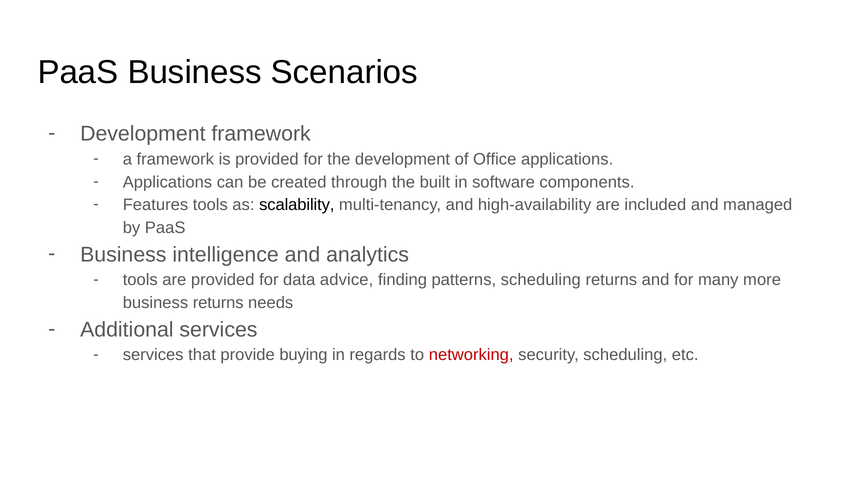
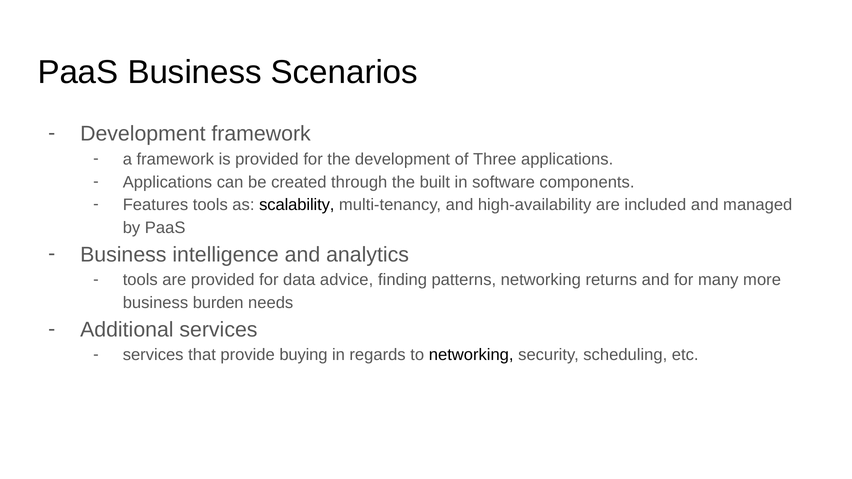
Office: Office -> Three
patterns scheduling: scheduling -> networking
business returns: returns -> burden
networking at (471, 355) colour: red -> black
